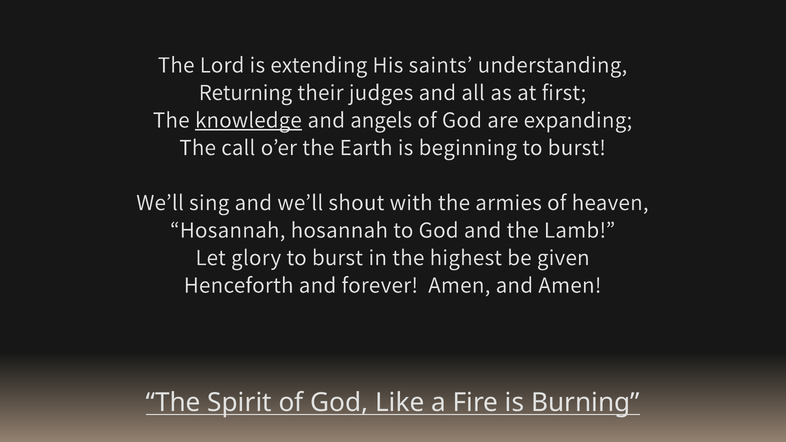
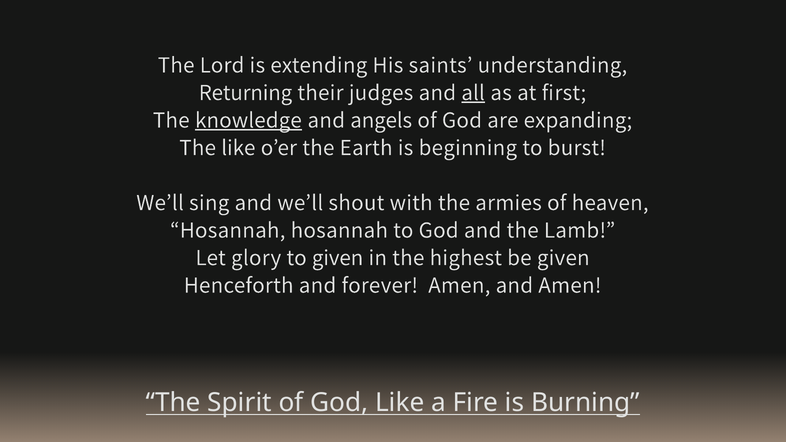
all underline: none -> present
The call: call -> like
glory to burst: burst -> given
